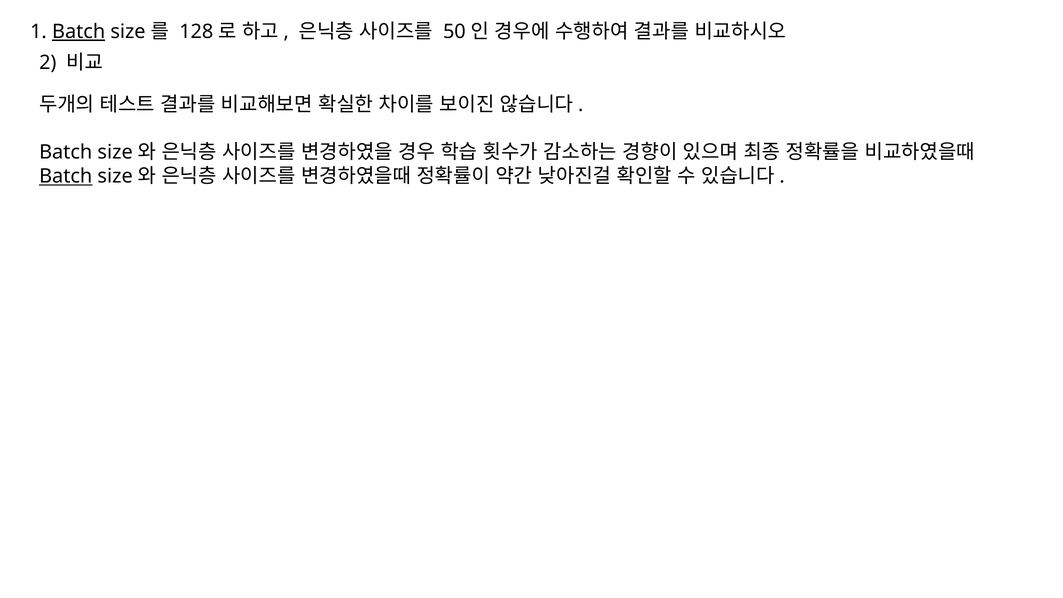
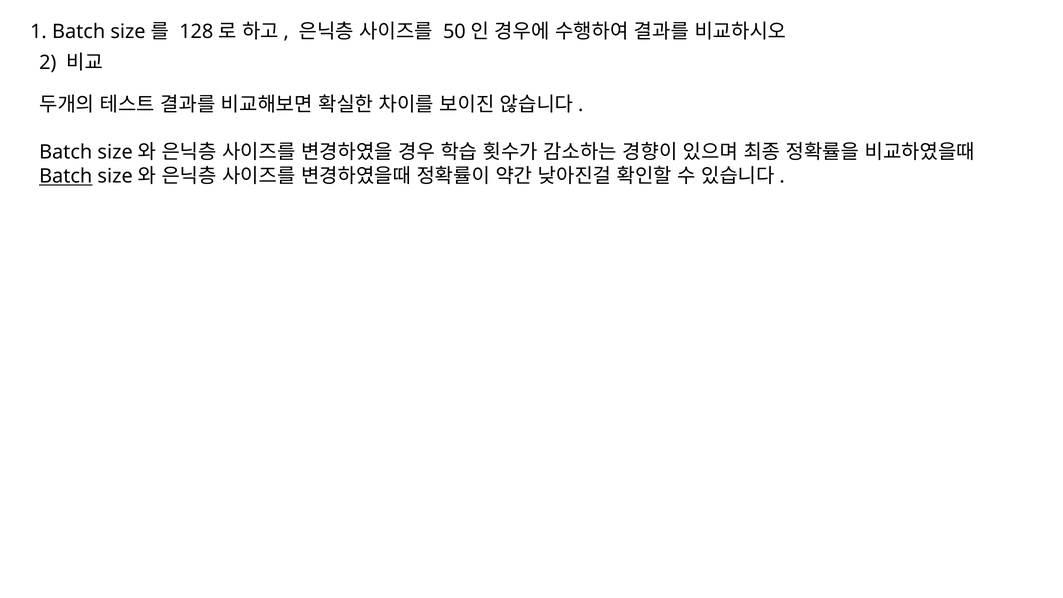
Batch at (79, 32) underline: present -> none
